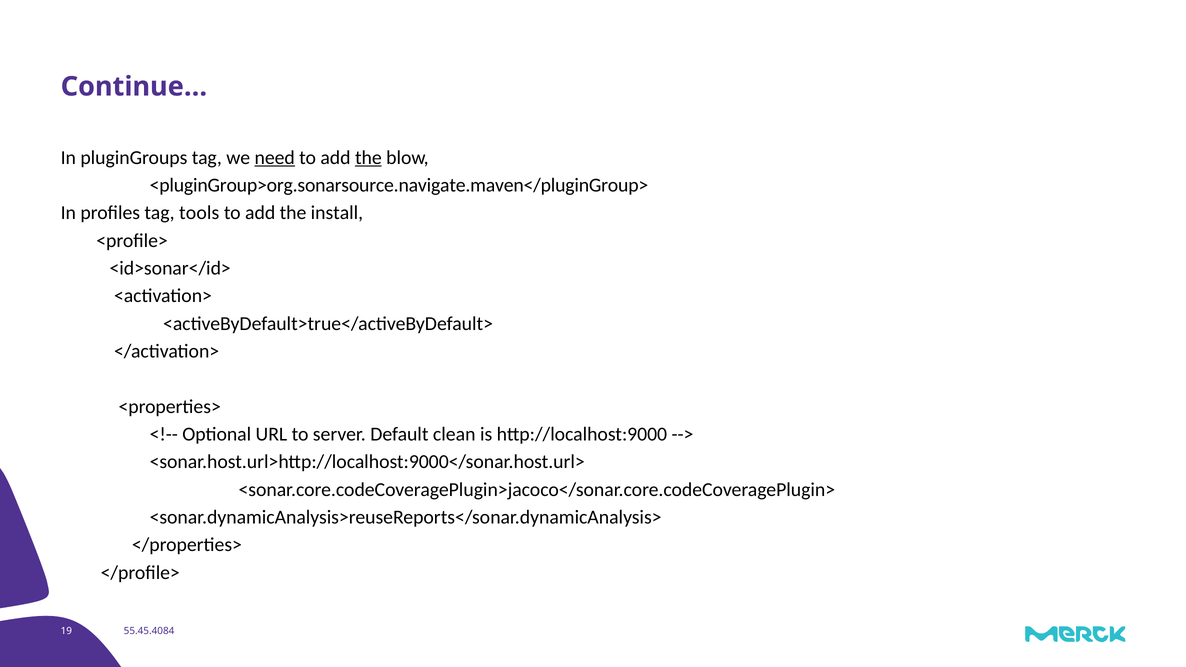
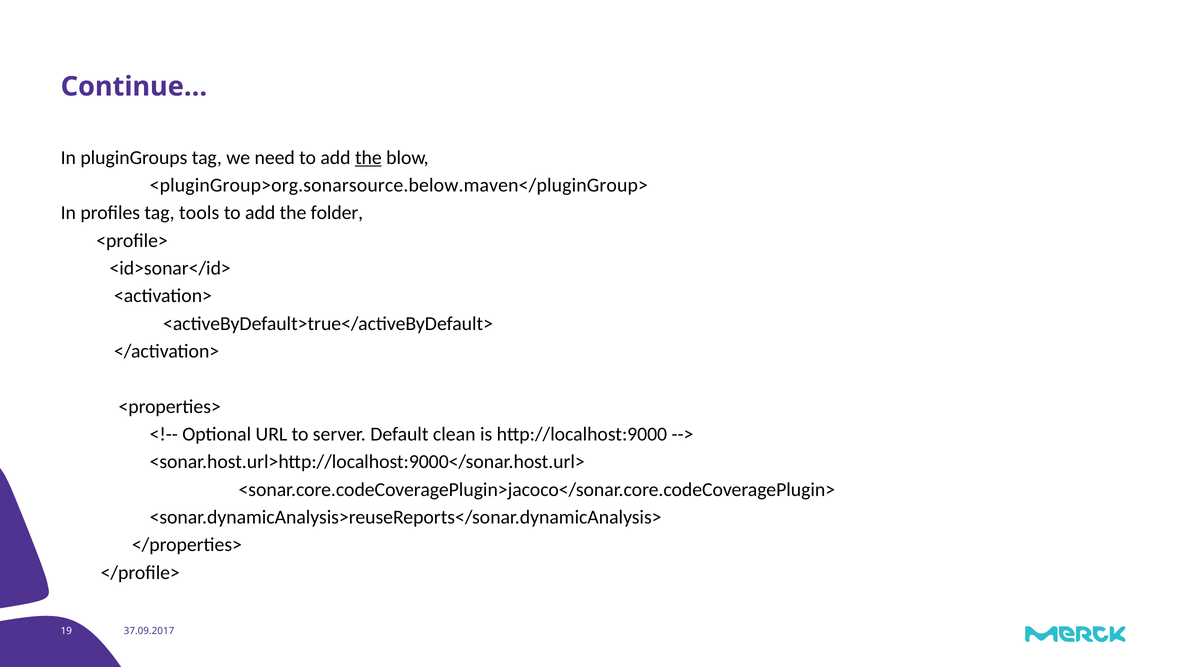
need underline: present -> none
<pluginGroup>org.sonarsource.navigate.maven</pluginGroup>: <pluginGroup>org.sonarsource.navigate.maven</pluginGroup> -> <pluginGroup>org.sonarsource.below.maven</pluginGroup>
install: install -> folder
55.45.4084: 55.45.4084 -> 37.09.2017
